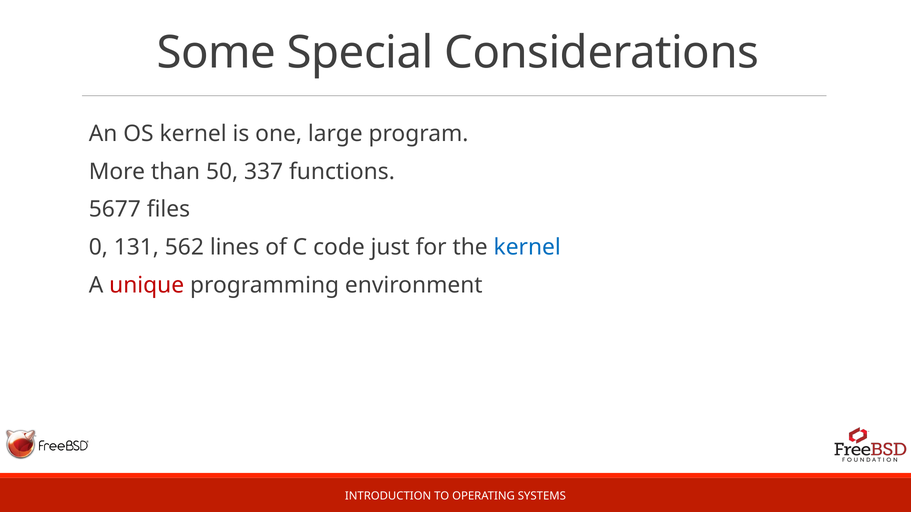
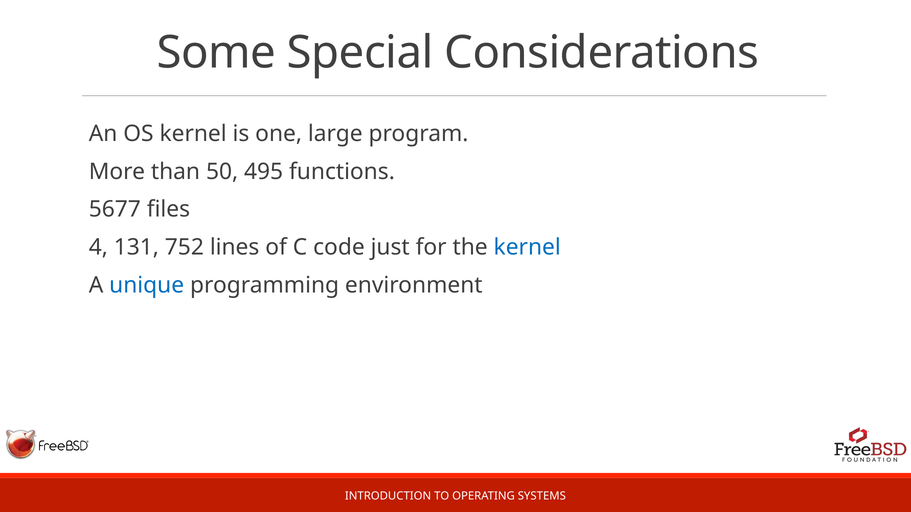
337: 337 -> 495
0: 0 -> 4
562: 562 -> 752
unique colour: red -> blue
